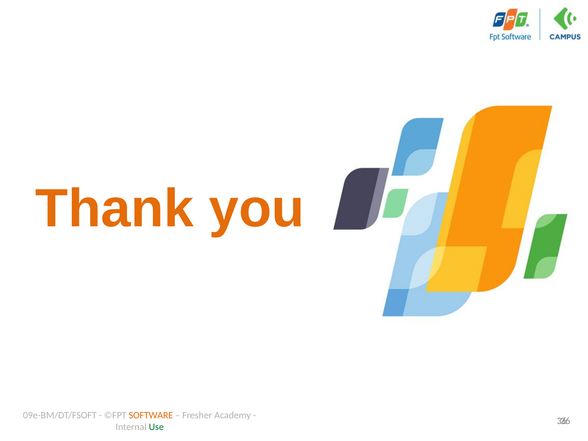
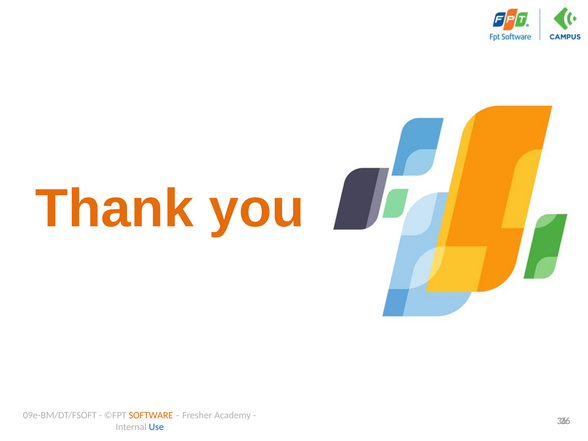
Use colour: green -> blue
